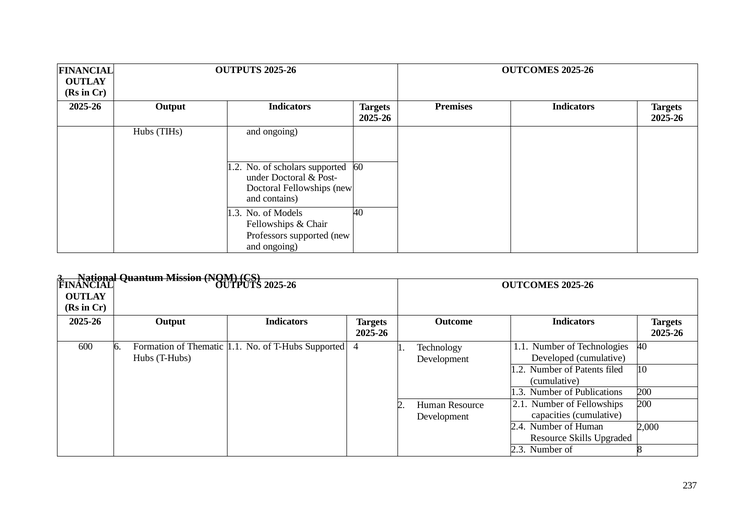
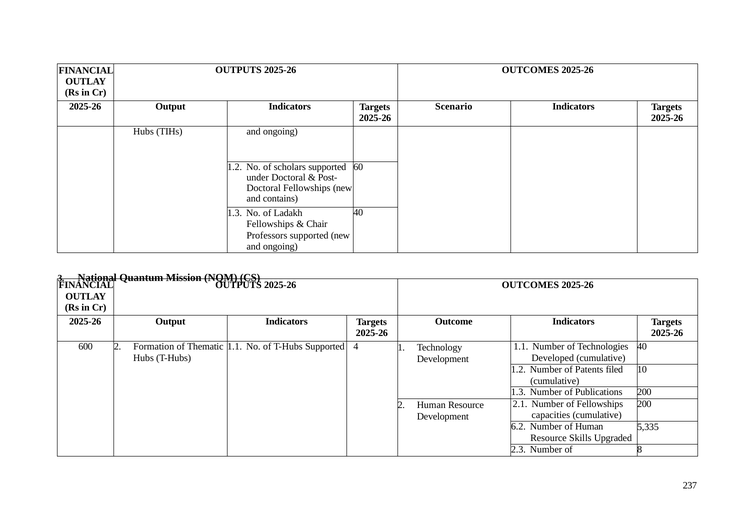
Premises: Premises -> Scenario
Models: Models -> Ladakh
600 6: 6 -> 2
2.4: 2.4 -> 6.2
2,000: 2,000 -> 5,335
